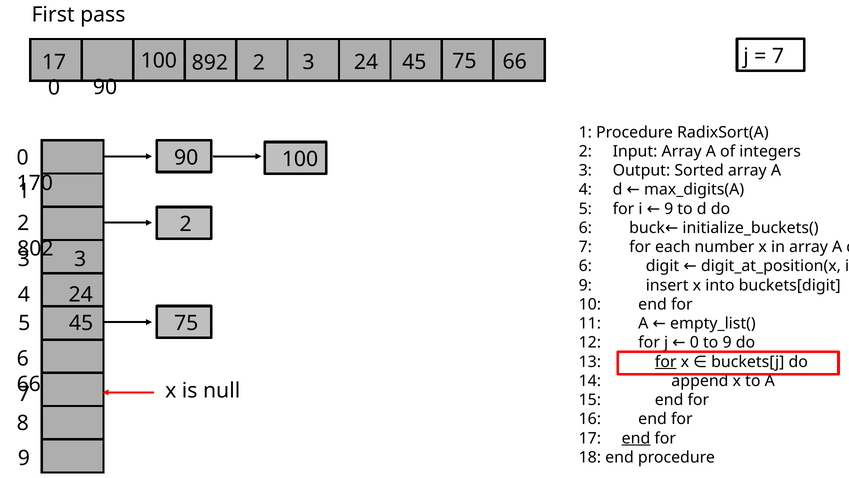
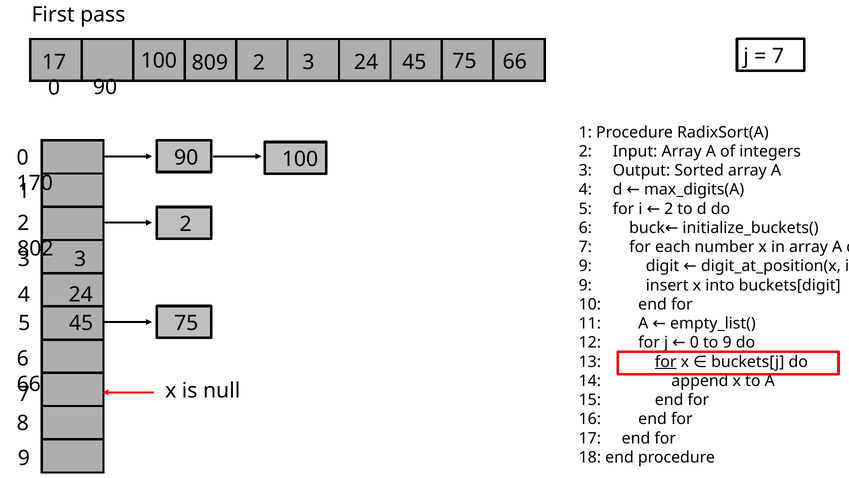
892: 892 -> 809
i 9: 9 -> 2
6 at (585, 266): 6 -> 9
end at (636, 438) underline: present -> none
